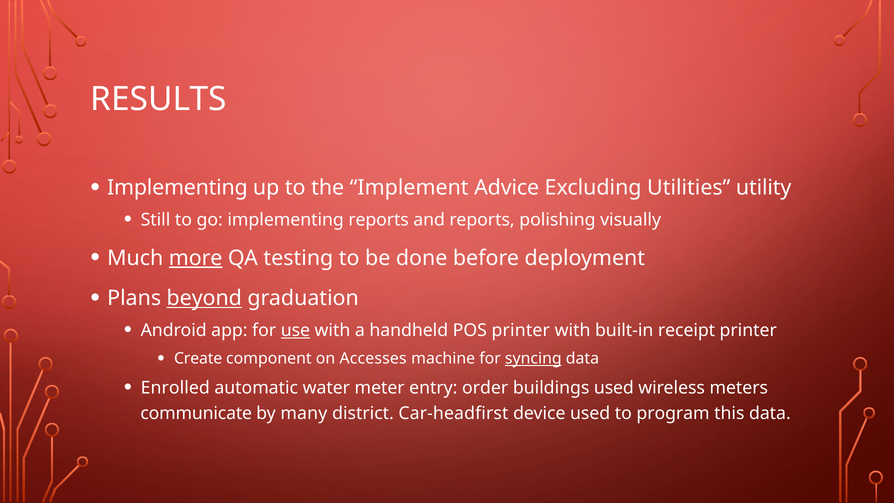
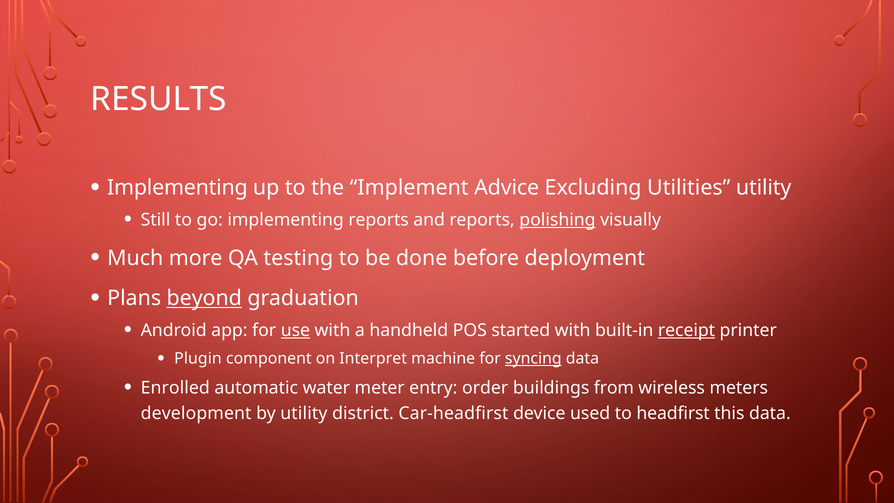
polishing underline: none -> present
more underline: present -> none
POS printer: printer -> started
receipt underline: none -> present
Create: Create -> Plugin
Accesses: Accesses -> Interpret
buildings used: used -> from
communicate: communicate -> development
by many: many -> utility
program: program -> headfirst
